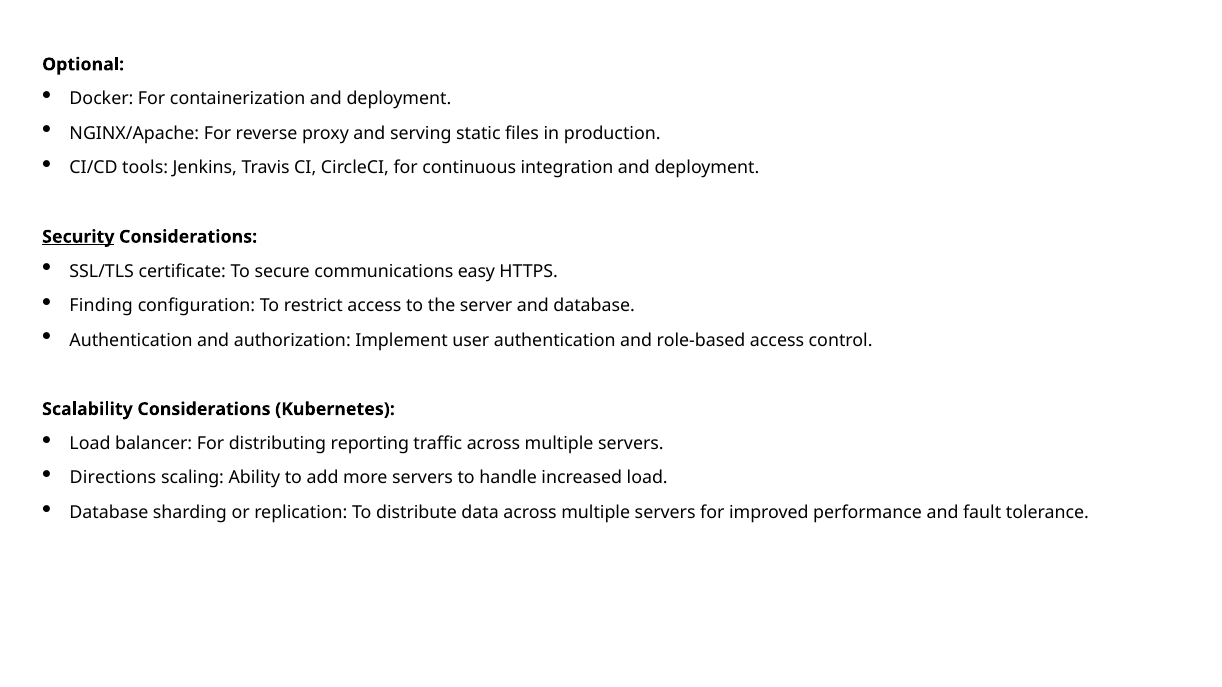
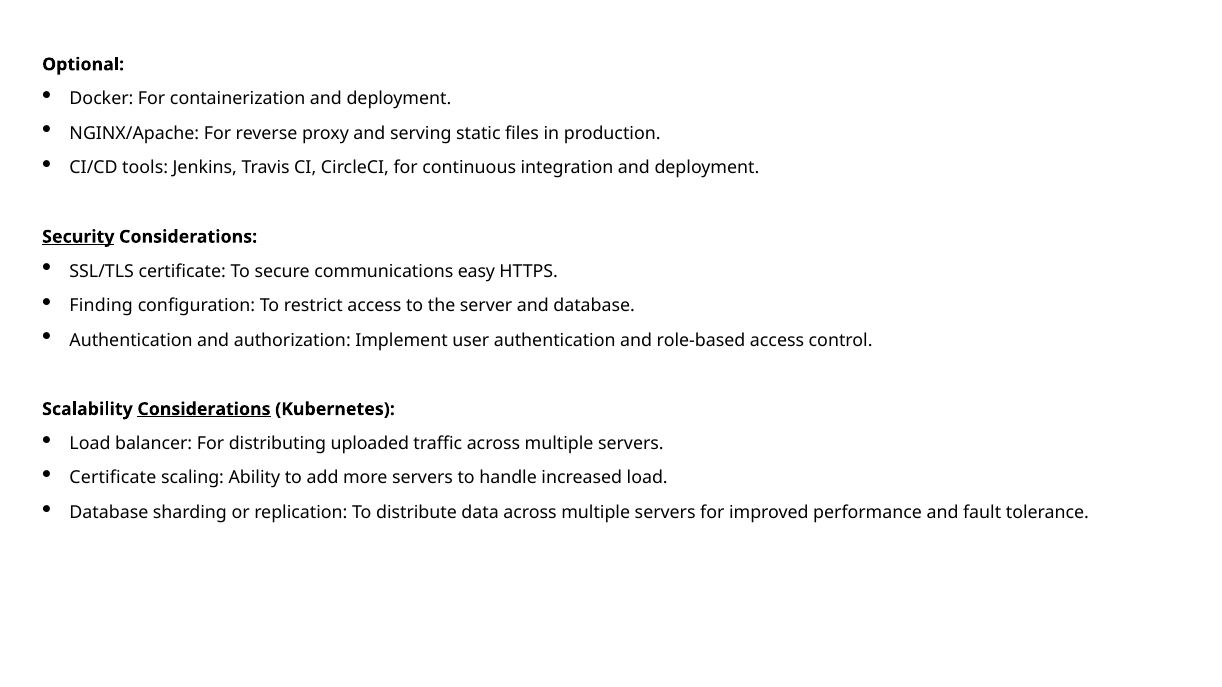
Considerations at (204, 409) underline: none -> present
reporting: reporting -> uploaded
Directions at (113, 478): Directions -> Certificate
